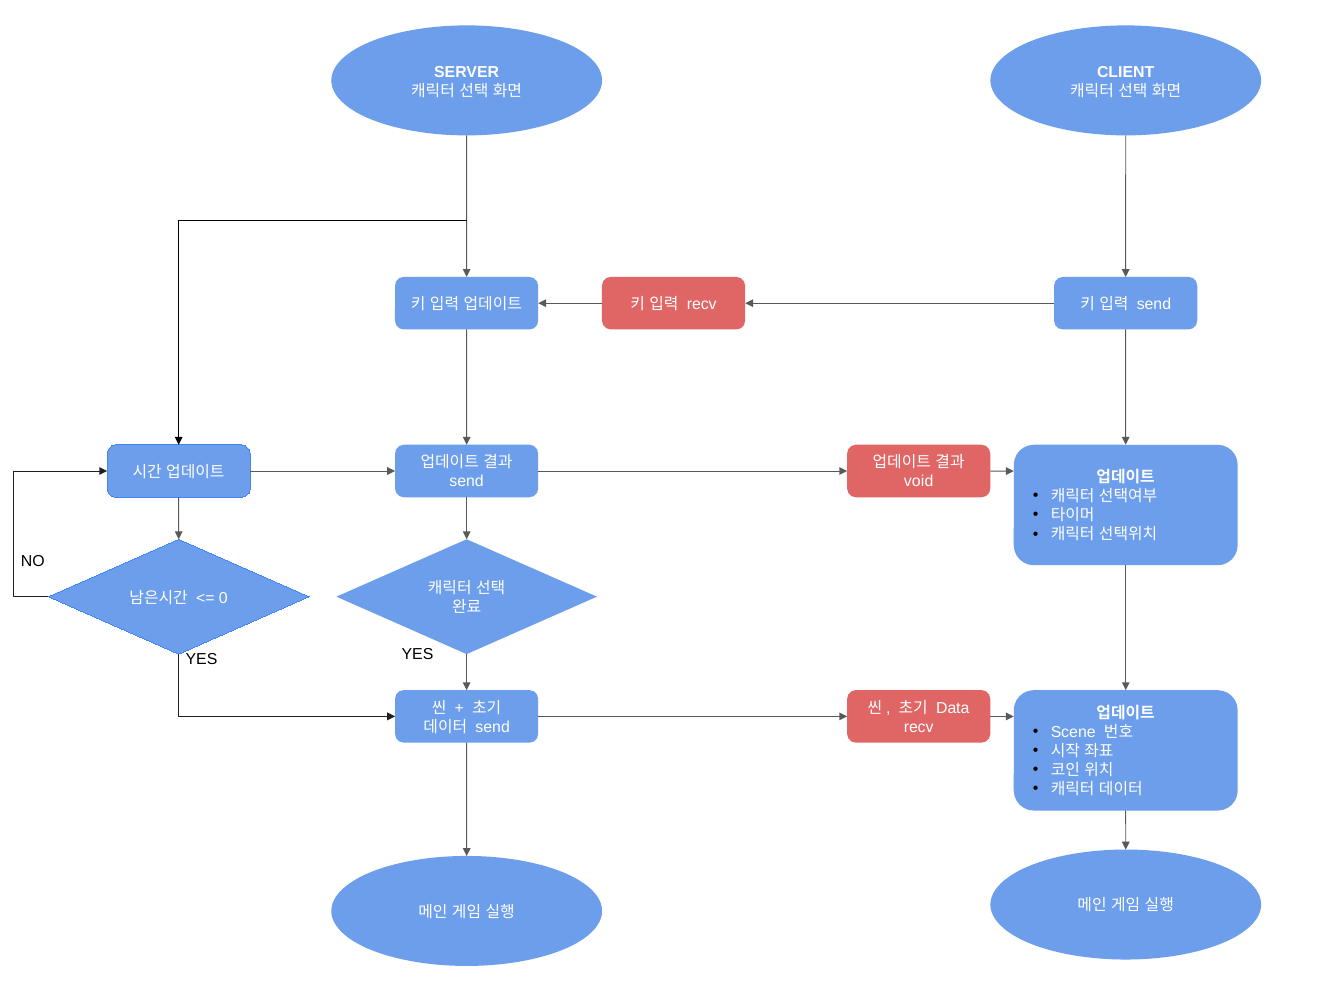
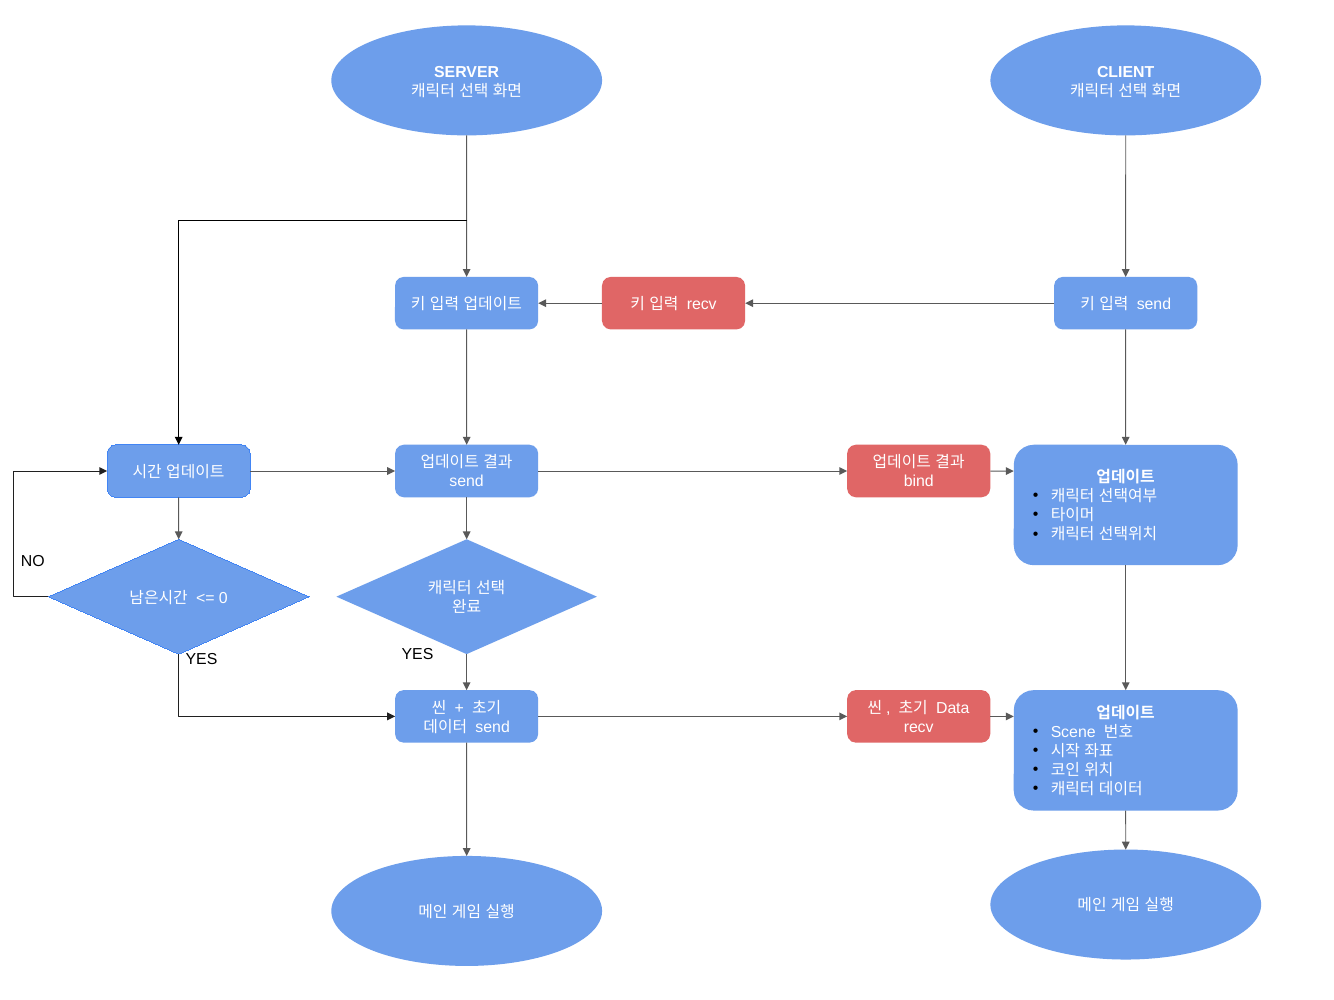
void: void -> bind
